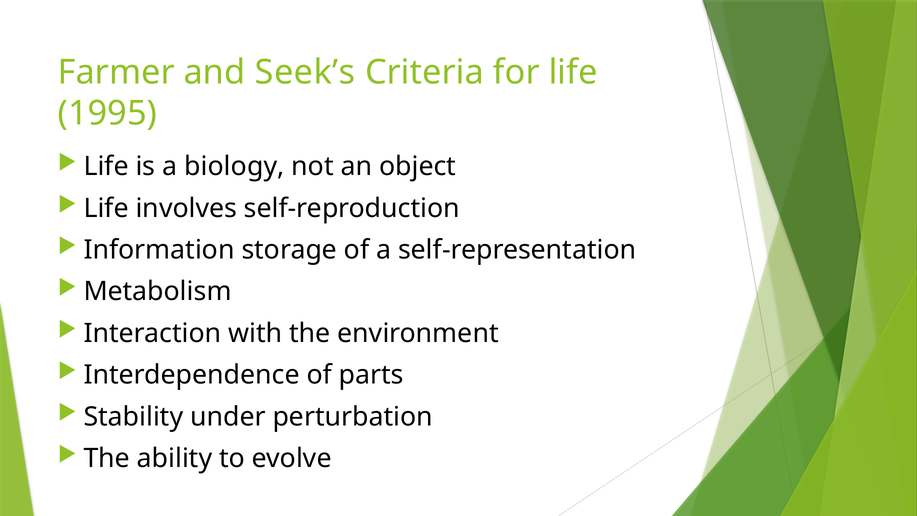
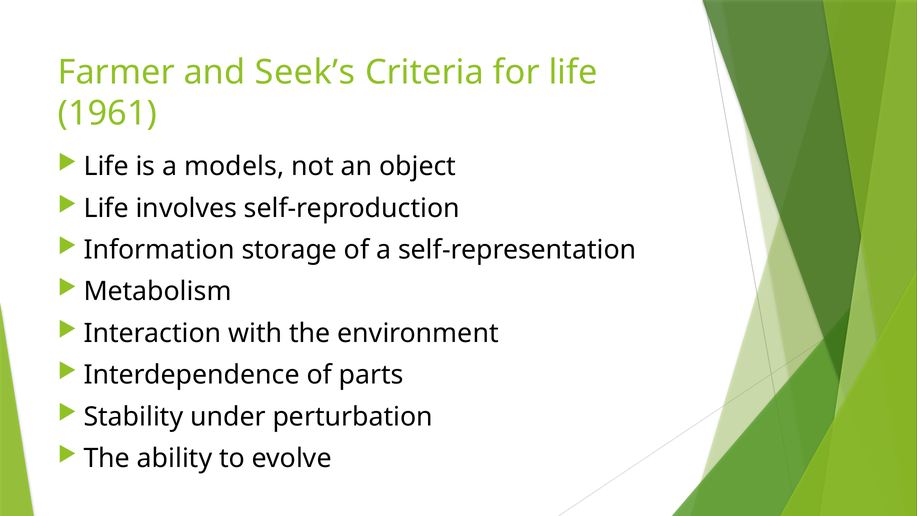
1995: 1995 -> 1961
biology: biology -> models
